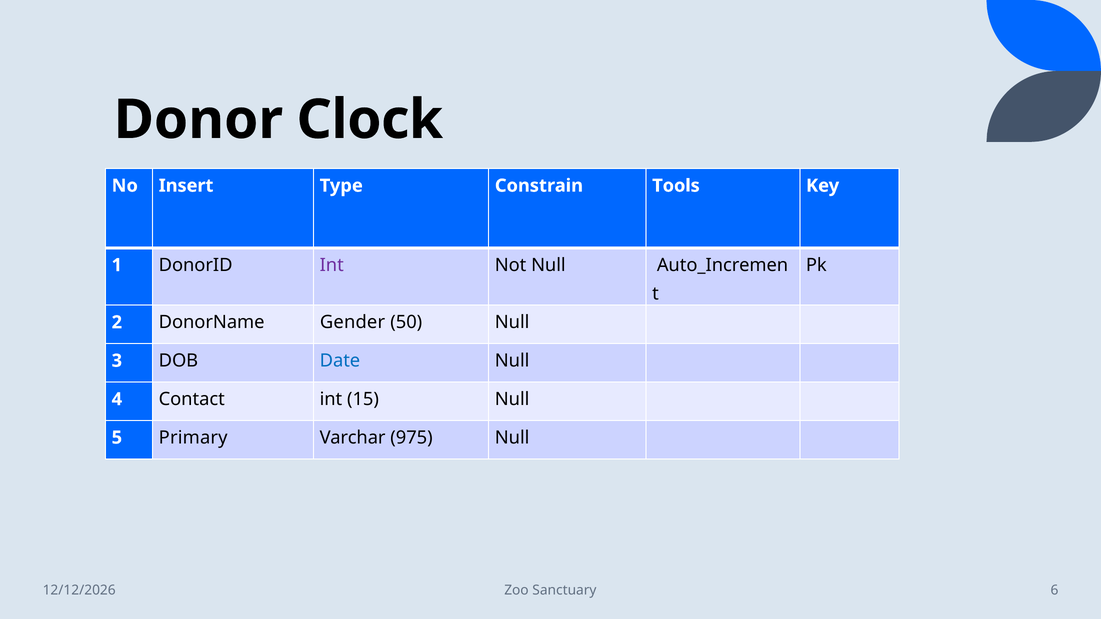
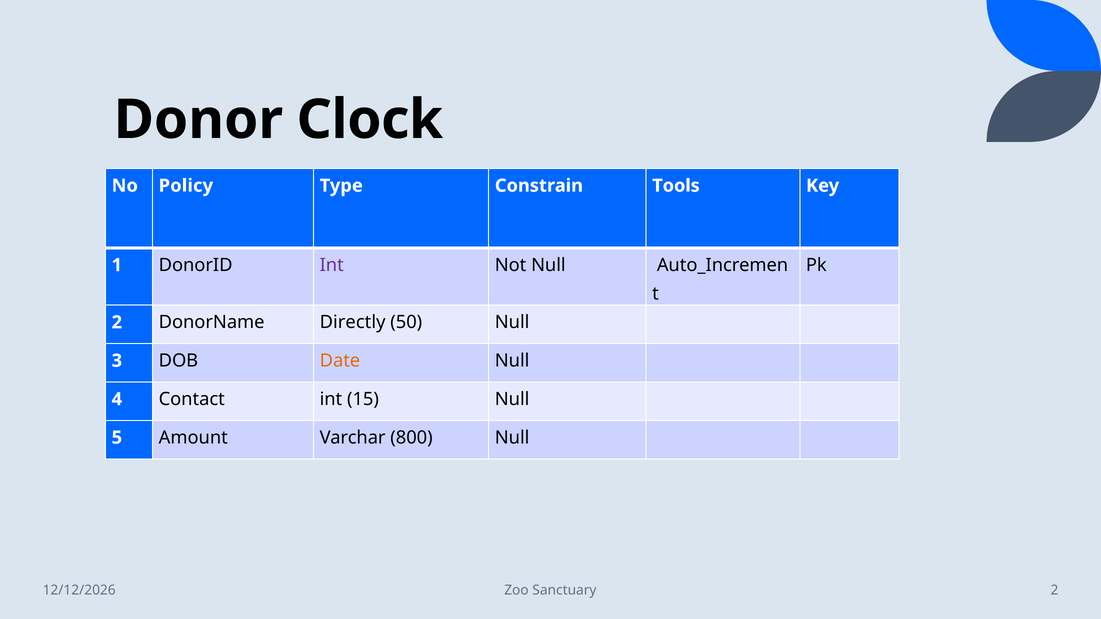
Insert: Insert -> Policy
Gender: Gender -> Directly
Date colour: blue -> orange
Primary: Primary -> Amount
975: 975 -> 800
Sanctuary 6: 6 -> 2
